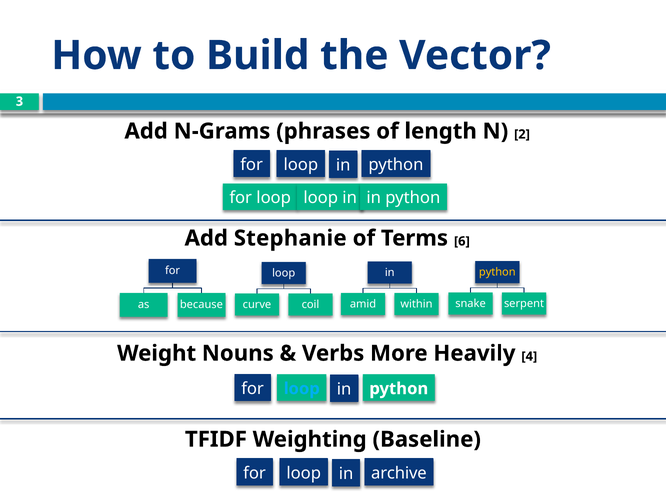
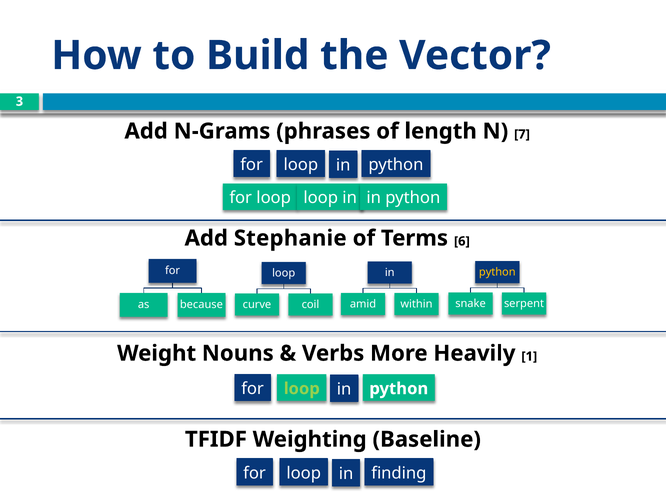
2: 2 -> 7
4: 4 -> 1
loop at (302, 388) colour: light blue -> light green
archive: archive -> finding
